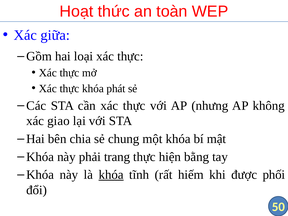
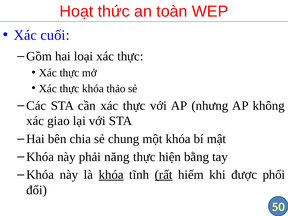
giữa: giữa -> cuối
phát: phát -> thảo
trang: trang -> năng
rất underline: none -> present
